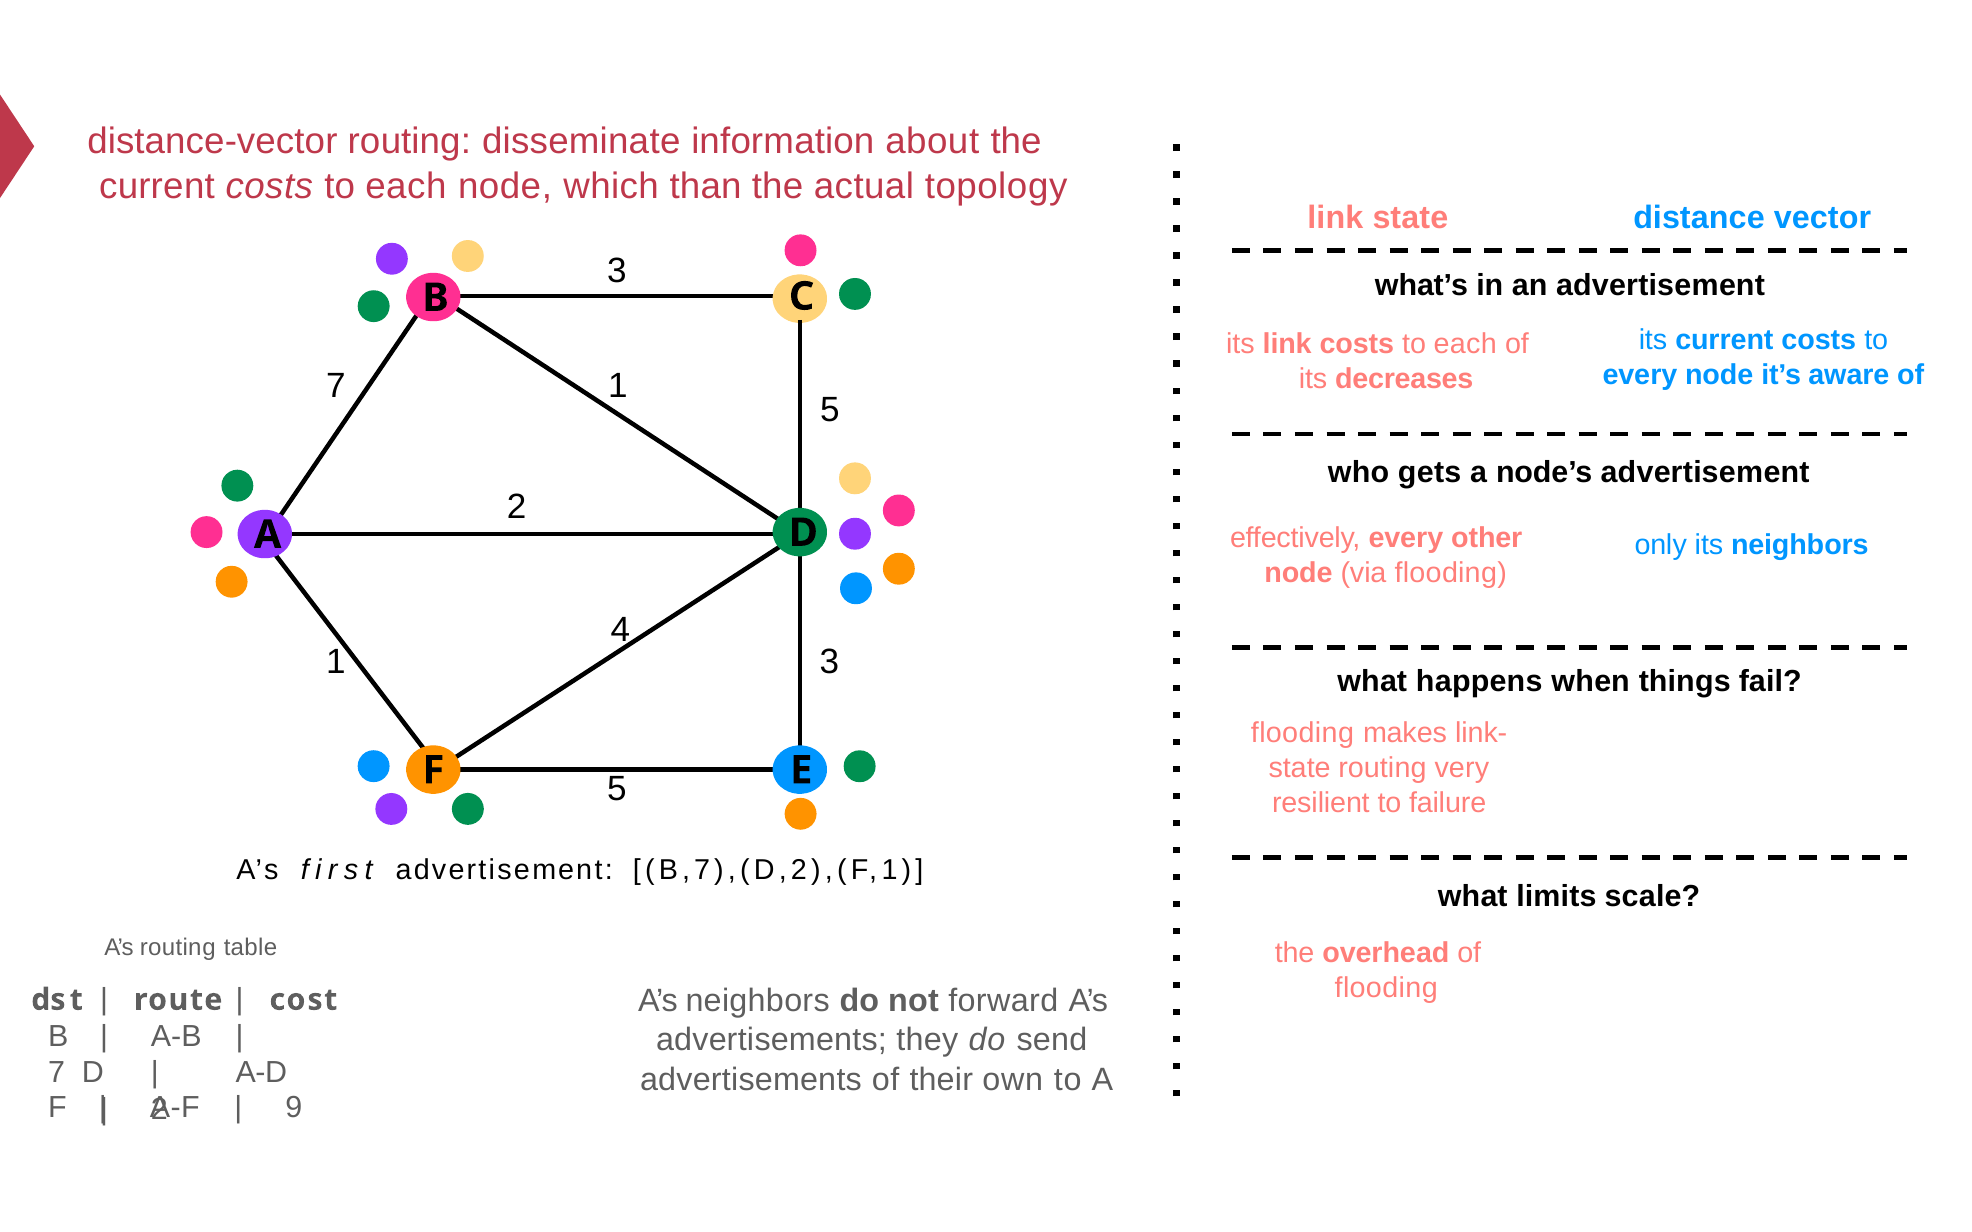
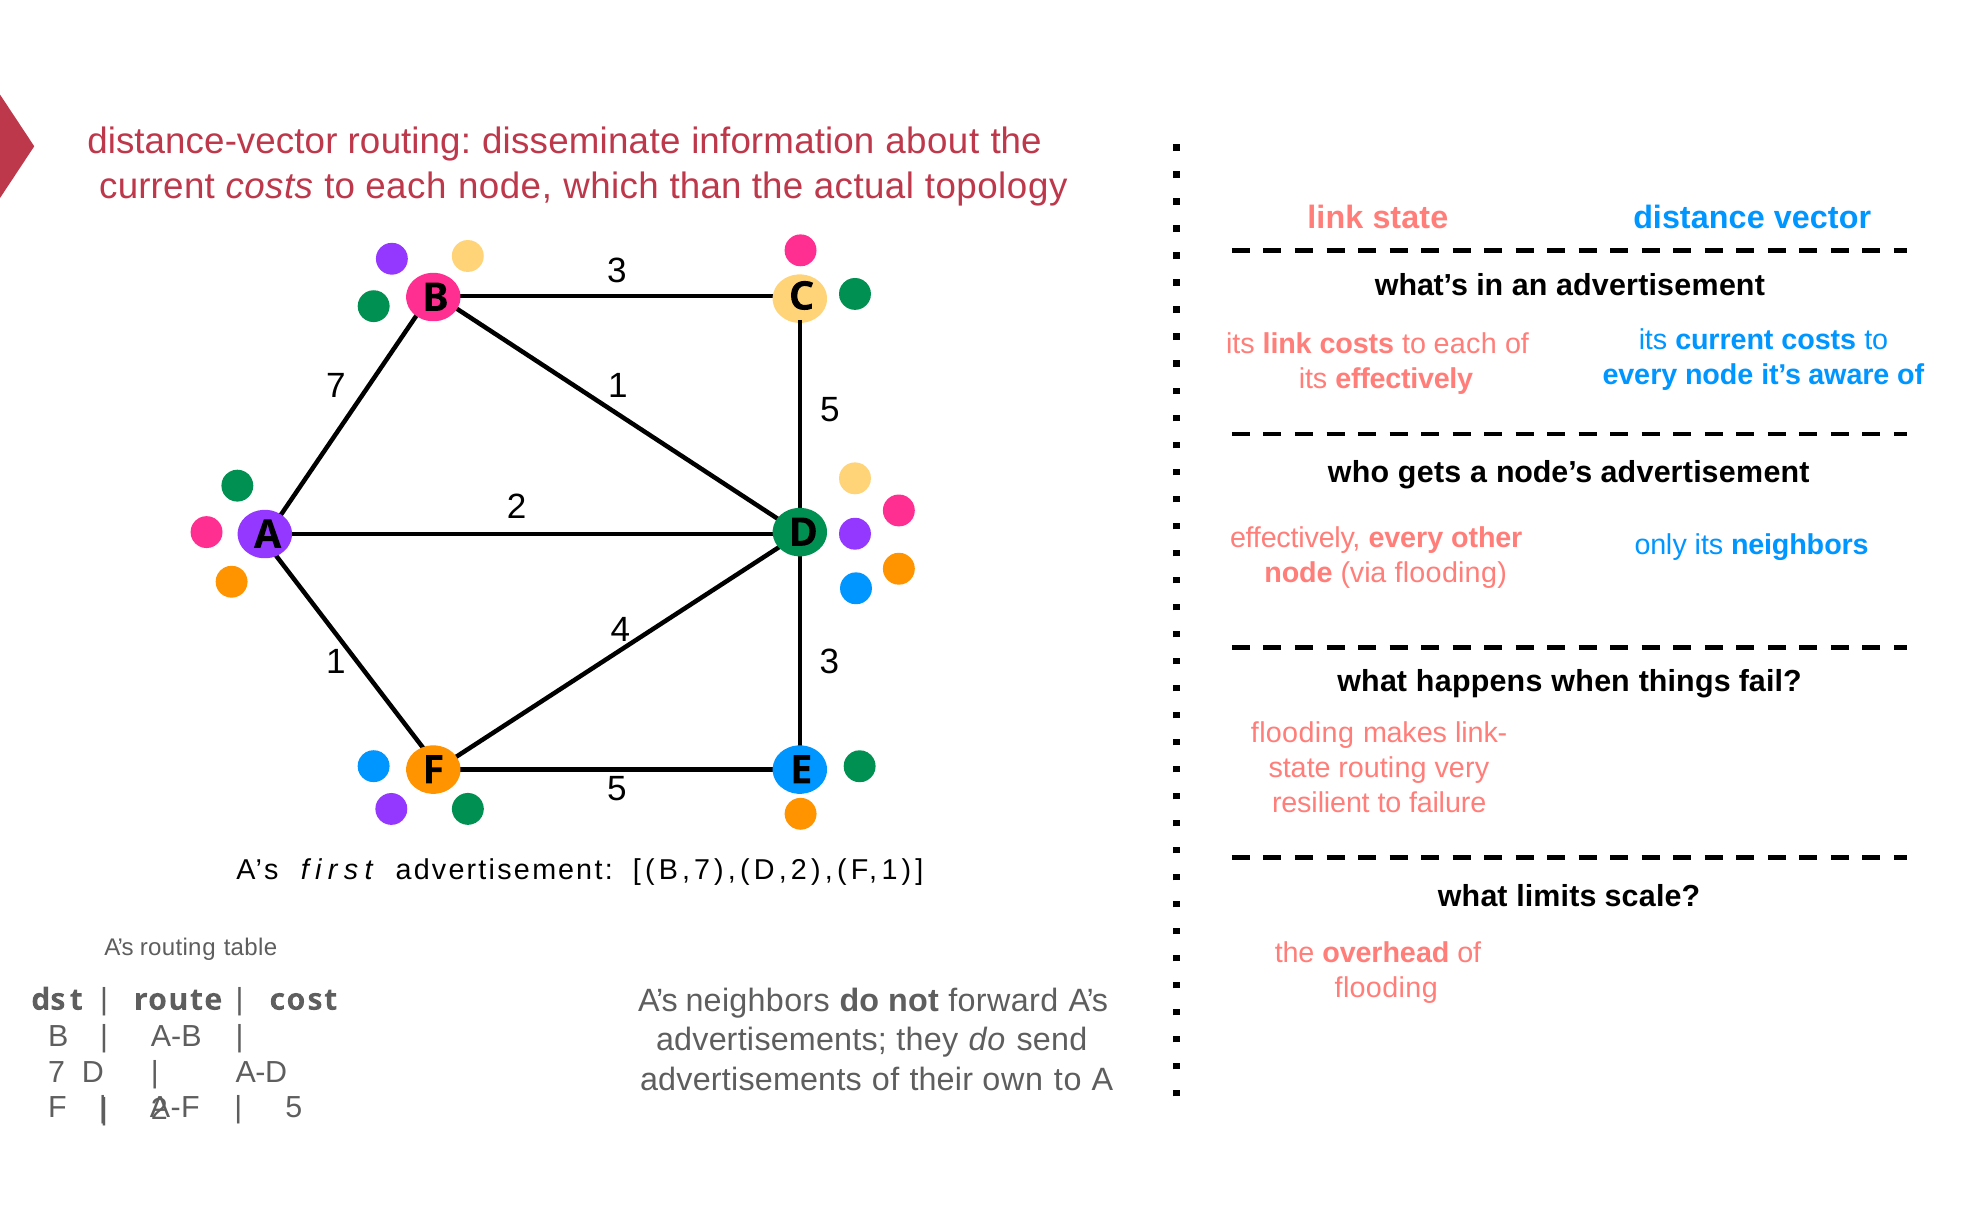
its decreases: decreases -> effectively
9 at (294, 1108): 9 -> 5
